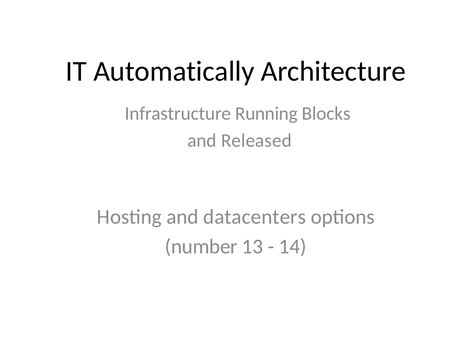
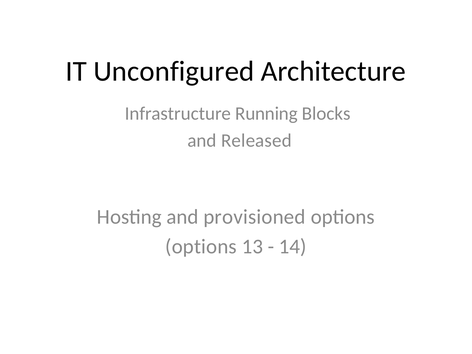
Automatically: Automatically -> Unconfigured
datacenters: datacenters -> provisioned
number at (201, 246): number -> options
